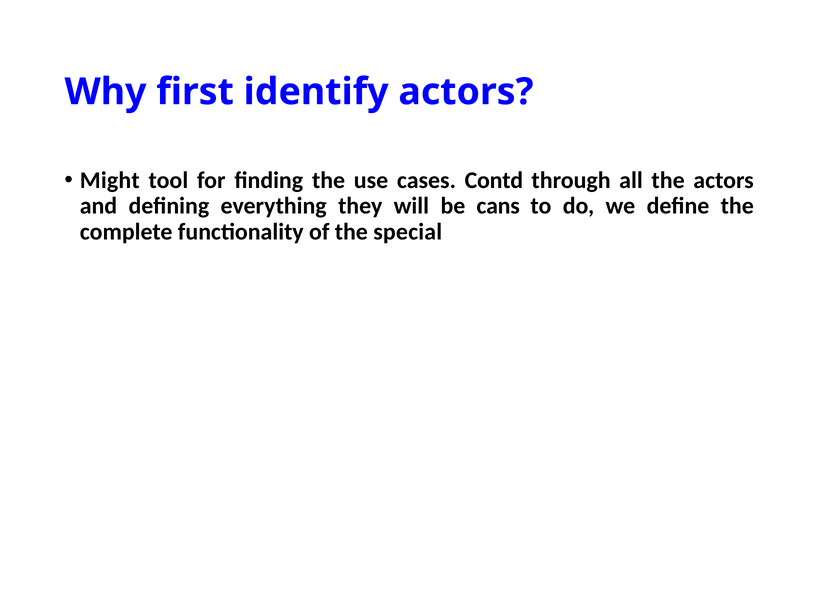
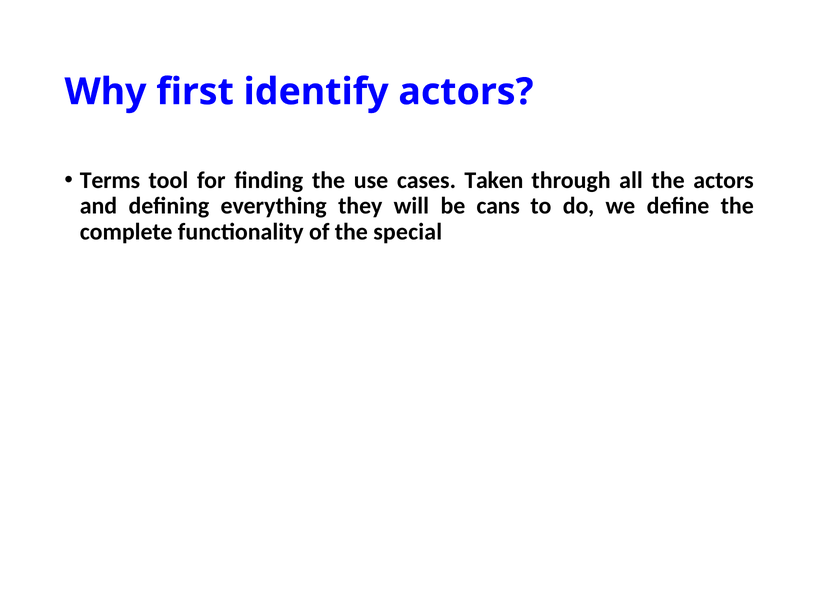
Might: Might -> Terms
Contd: Contd -> Taken
